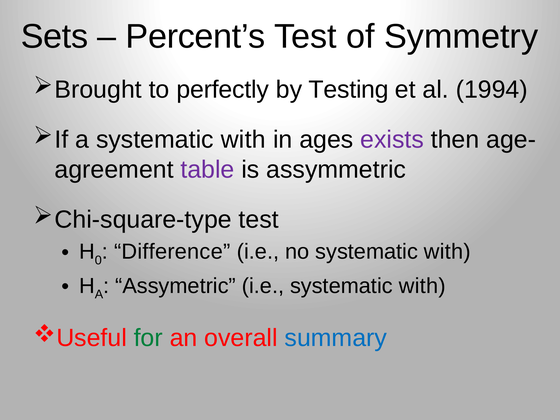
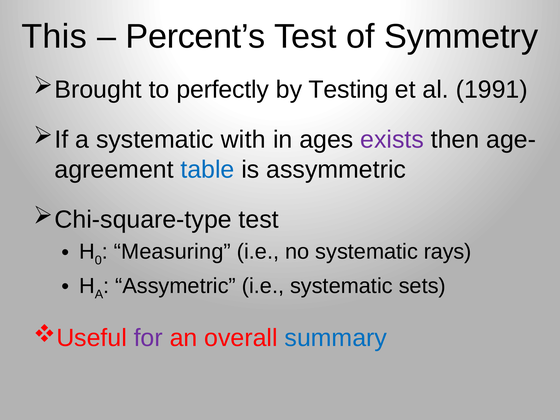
Sets: Sets -> This
1994: 1994 -> 1991
table colour: purple -> blue
Difference: Difference -> Measuring
no systematic with: with -> rays
i.e systematic with: with -> sets
for colour: green -> purple
